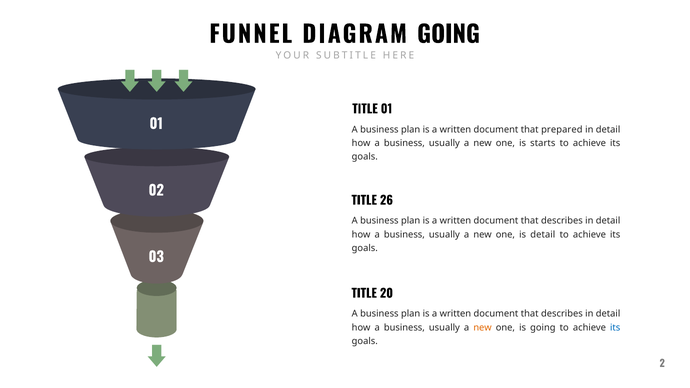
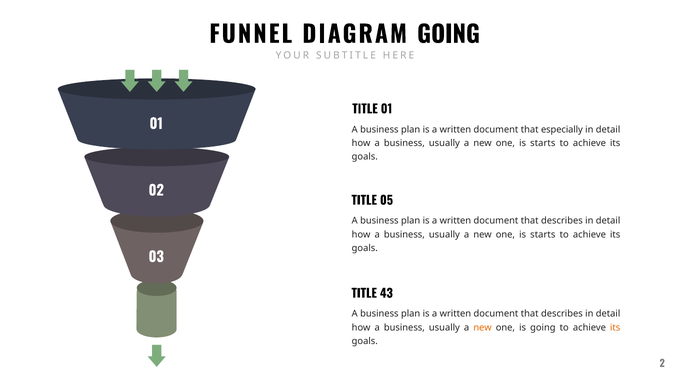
prepared: prepared -> especially
26: 26 -> 05
detail at (543, 235): detail -> starts
20: 20 -> 43
its at (615, 328) colour: blue -> orange
